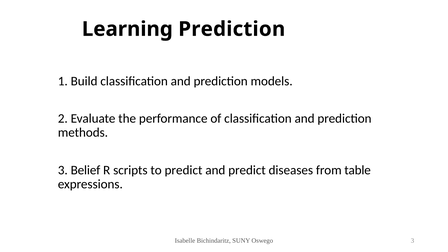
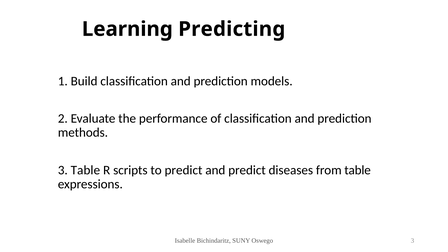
Learning Prediction: Prediction -> Predicting
3 Belief: Belief -> Table
